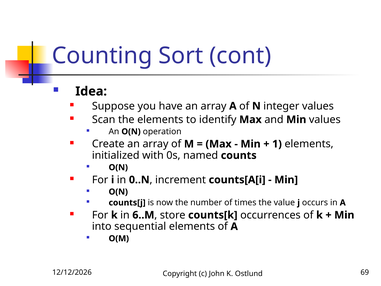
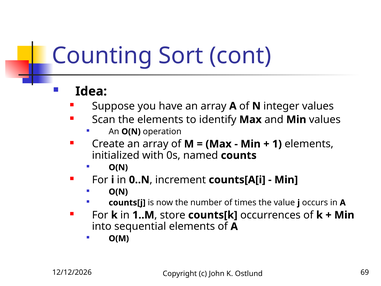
6..M: 6..M -> 1..M
